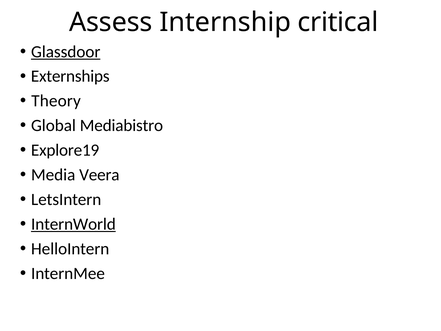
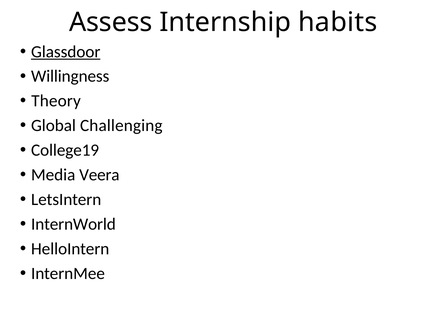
critical: critical -> habits
Externships: Externships -> Willingness
Mediabistro: Mediabistro -> Challenging
Explore19: Explore19 -> College19
InternWorld underline: present -> none
